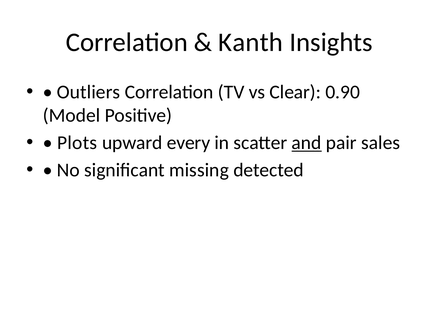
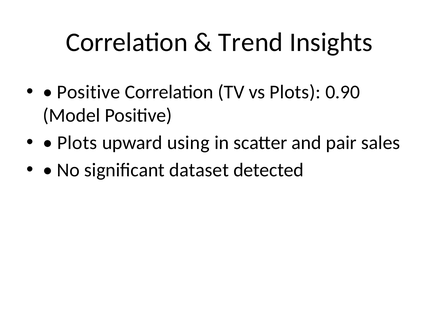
Kanth: Kanth -> Trend
Outliers at (89, 92): Outliers -> Positive
vs Clear: Clear -> Plots
every: every -> using
and underline: present -> none
missing: missing -> dataset
